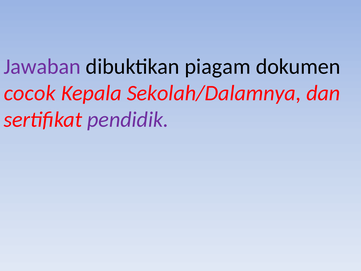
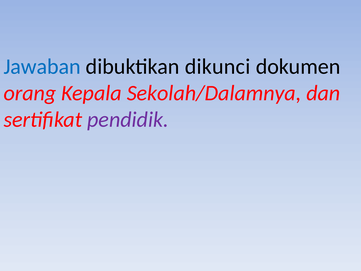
Jawaban colour: purple -> blue
piagam: piagam -> dikunci
cocok: cocok -> orang
